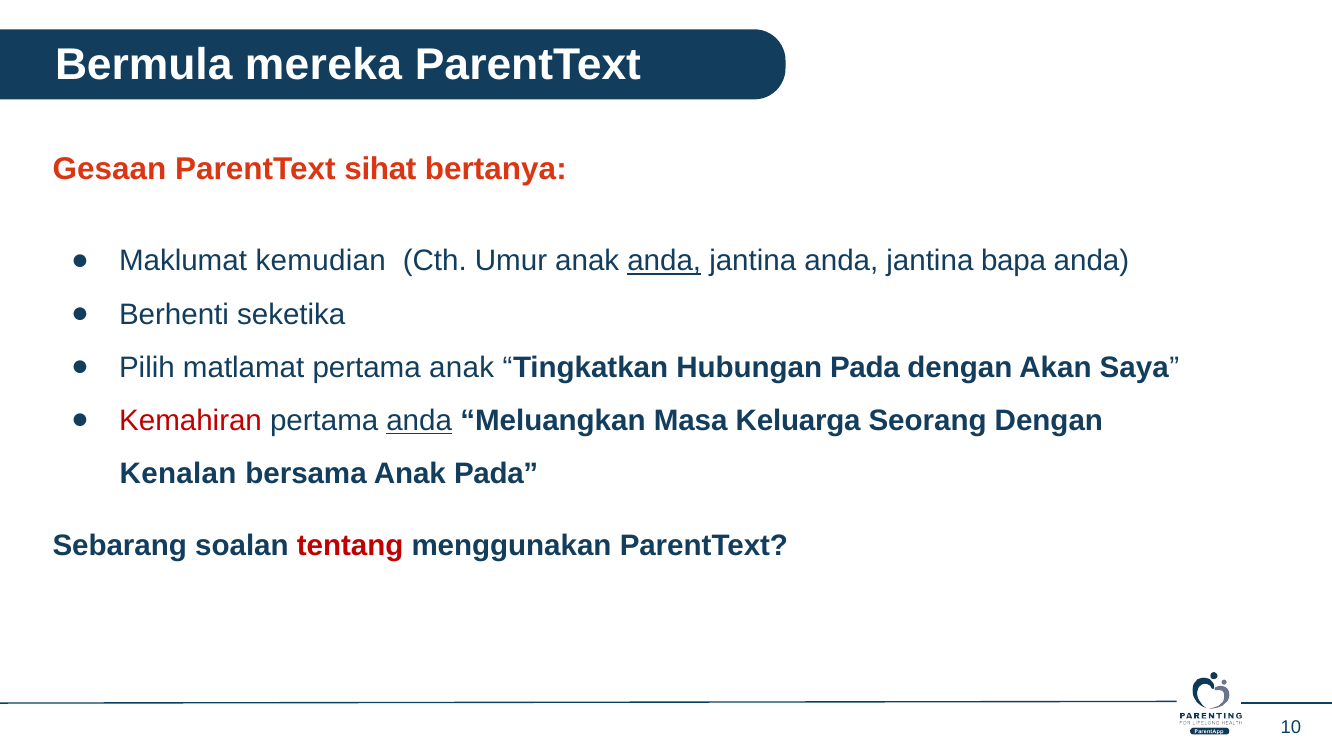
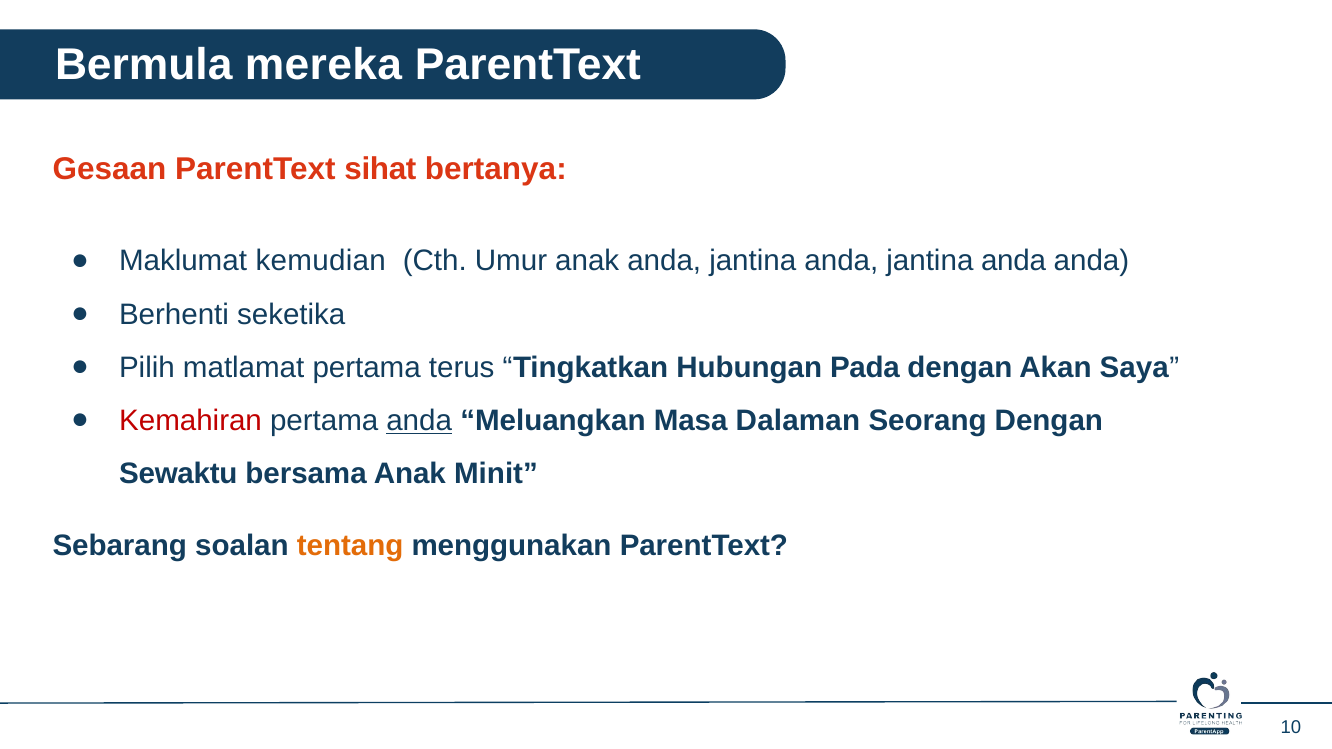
anda at (664, 261) underline: present -> none
jantina anda jantina bapa: bapa -> anda
pertama anak: anak -> terus
Keluarga: Keluarga -> Dalaman
Kenalan: Kenalan -> Sewaktu
Anak Pada: Pada -> Minit
tentang colour: red -> orange
